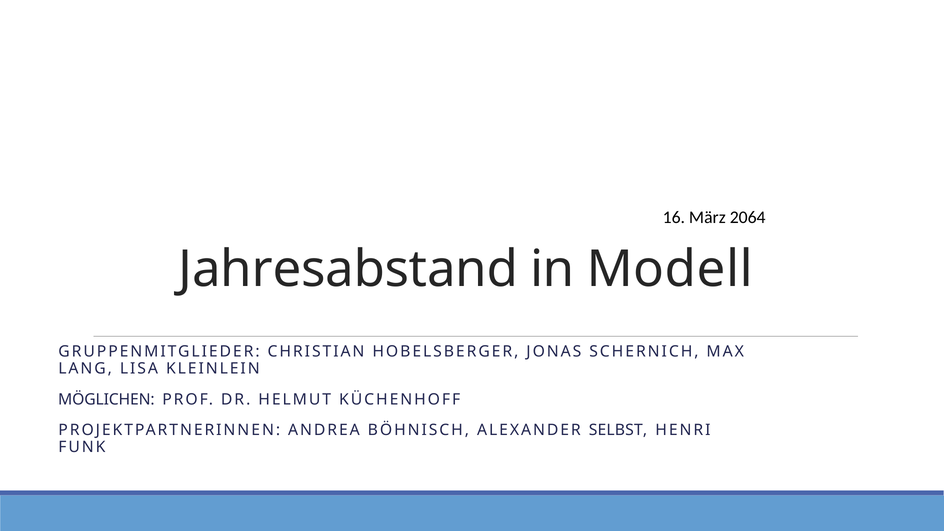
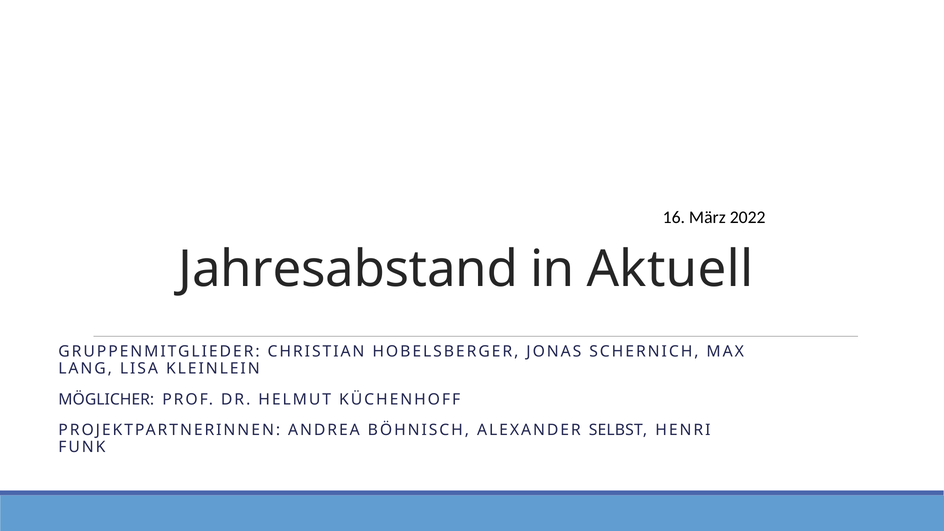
2064: 2064 -> 2022
Modell: Modell -> Aktuell
MÖGLICHEN: MÖGLICHEN -> MÖGLICHER
